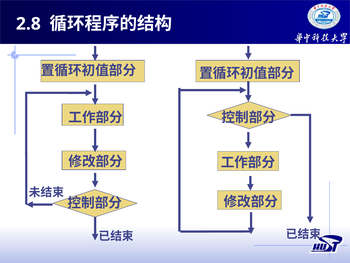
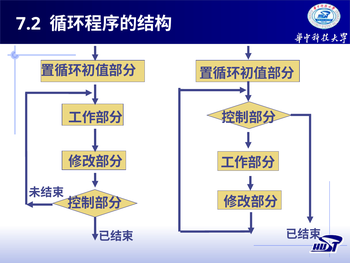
2.8: 2.8 -> 7.2
